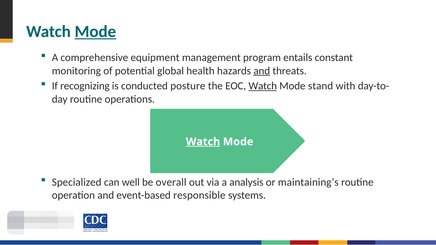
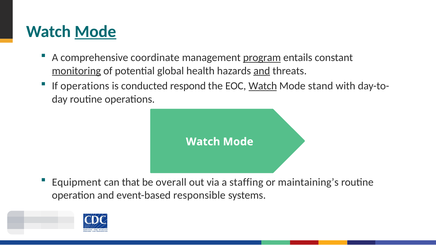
equipment: equipment -> coordinate
program underline: none -> present
monitoring underline: none -> present
If recognizing: recognizing -> operations
posture: posture -> respond
Watch at (203, 142) underline: present -> none
Specialized: Specialized -> Equipment
well: well -> that
analysis: analysis -> staffing
